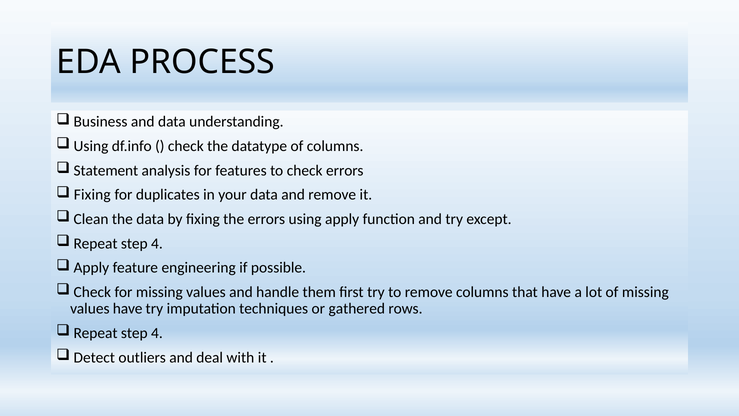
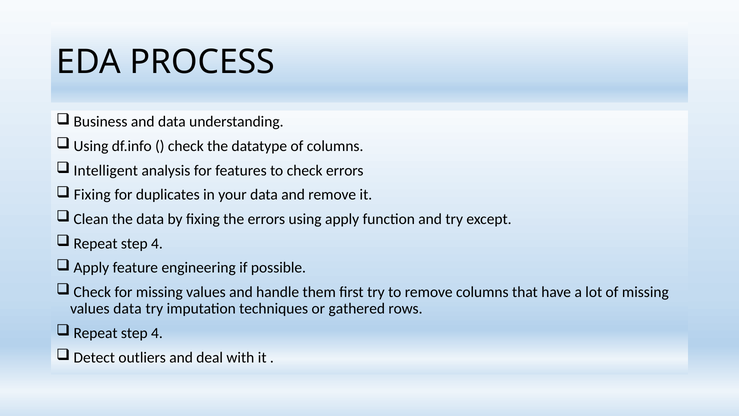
Statement: Statement -> Intelligent
values have: have -> data
